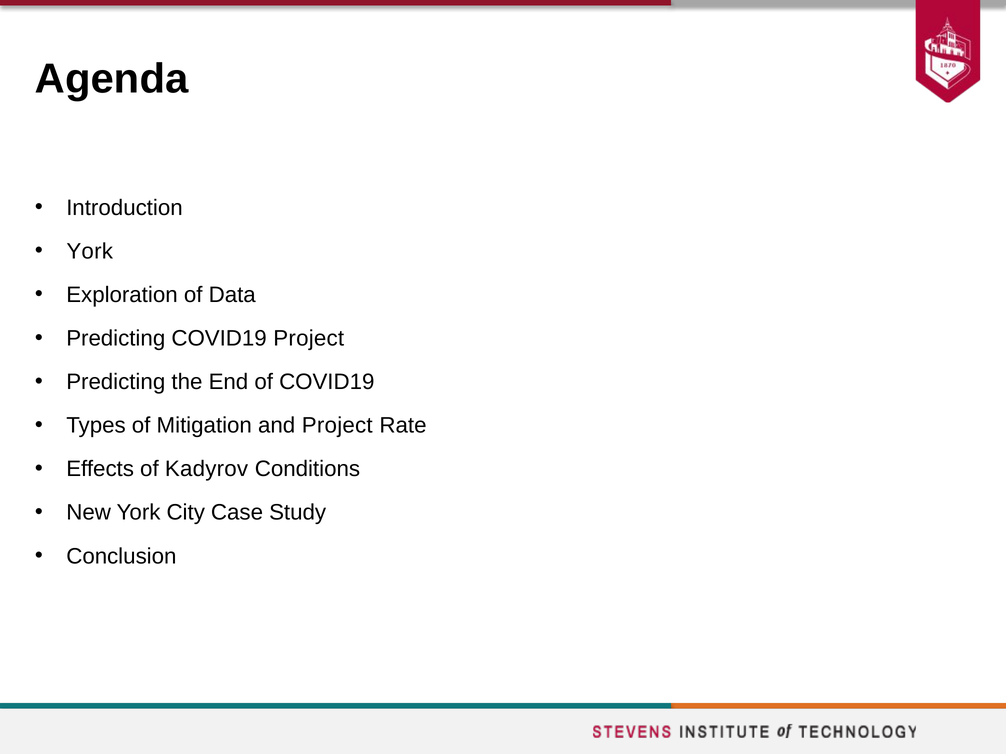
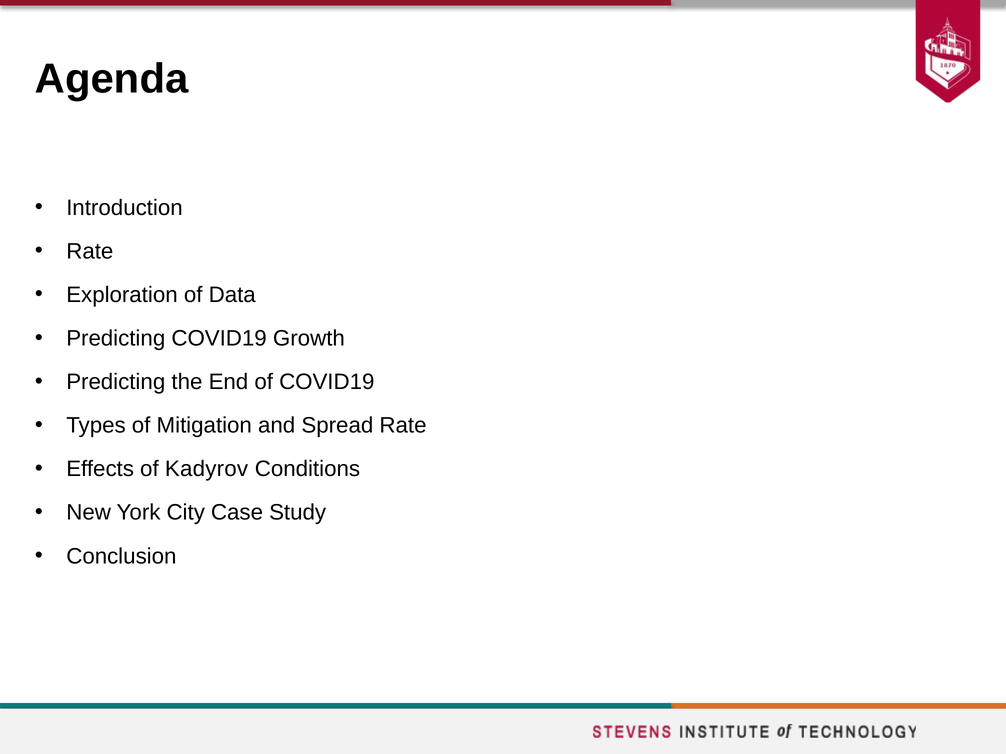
York at (90, 252): York -> Rate
COVID19 Project: Project -> Growth
and Project: Project -> Spread
